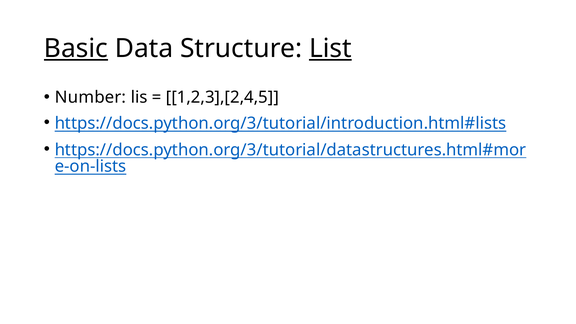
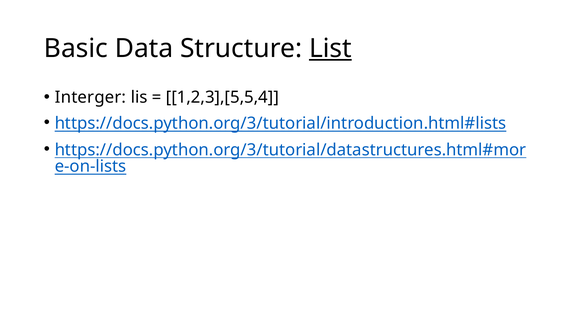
Basic underline: present -> none
Number: Number -> Interger
1,2,3],[2,4,5: 1,2,3],[2,4,5 -> 1,2,3],[5,5,4
